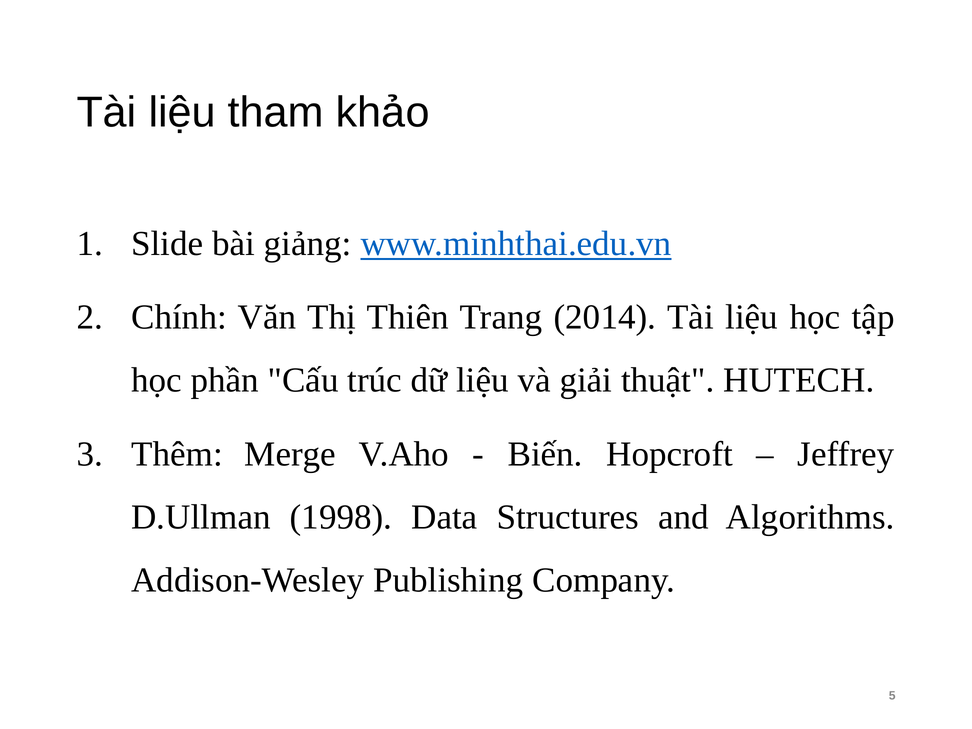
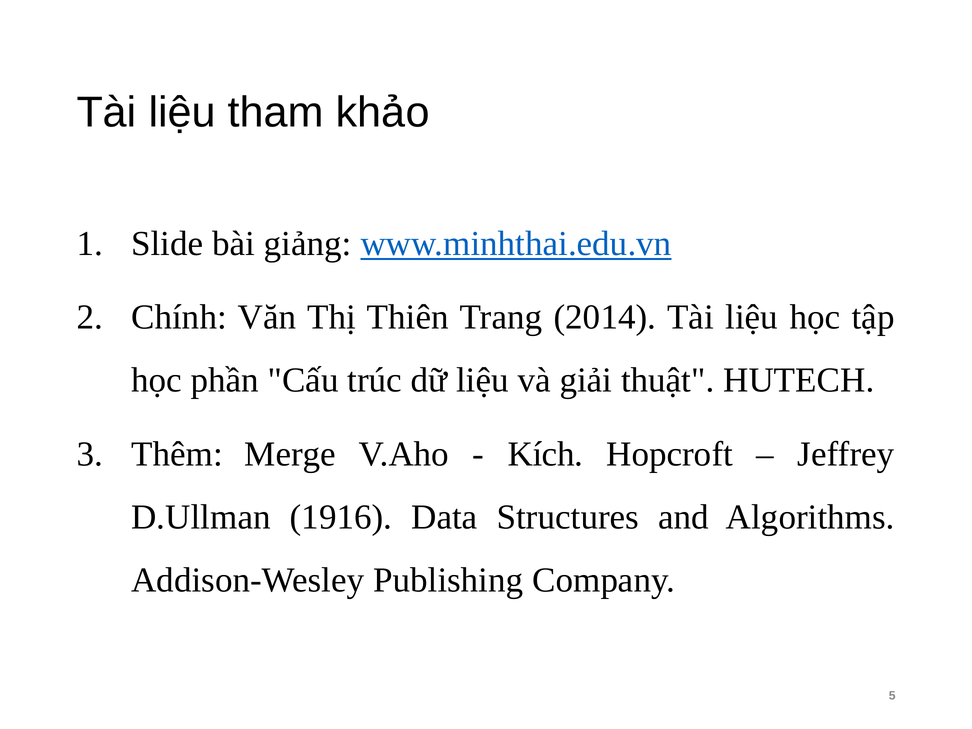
Biến: Biến -> Kích
1998: 1998 -> 1916
